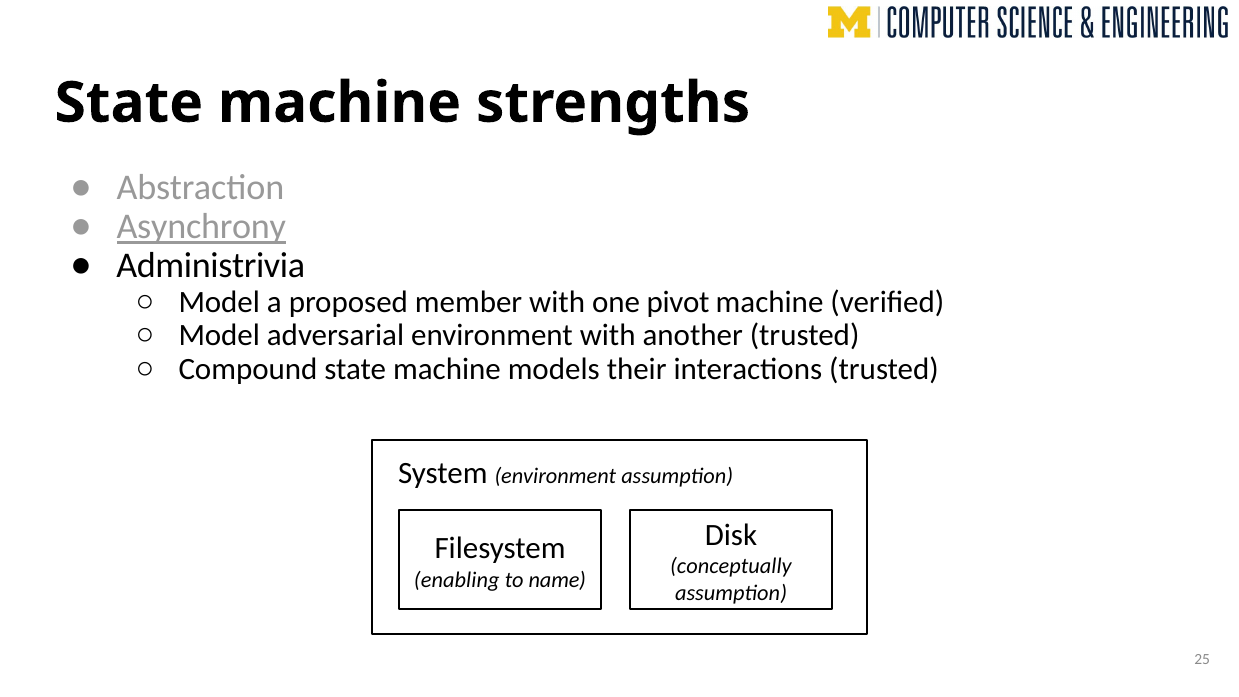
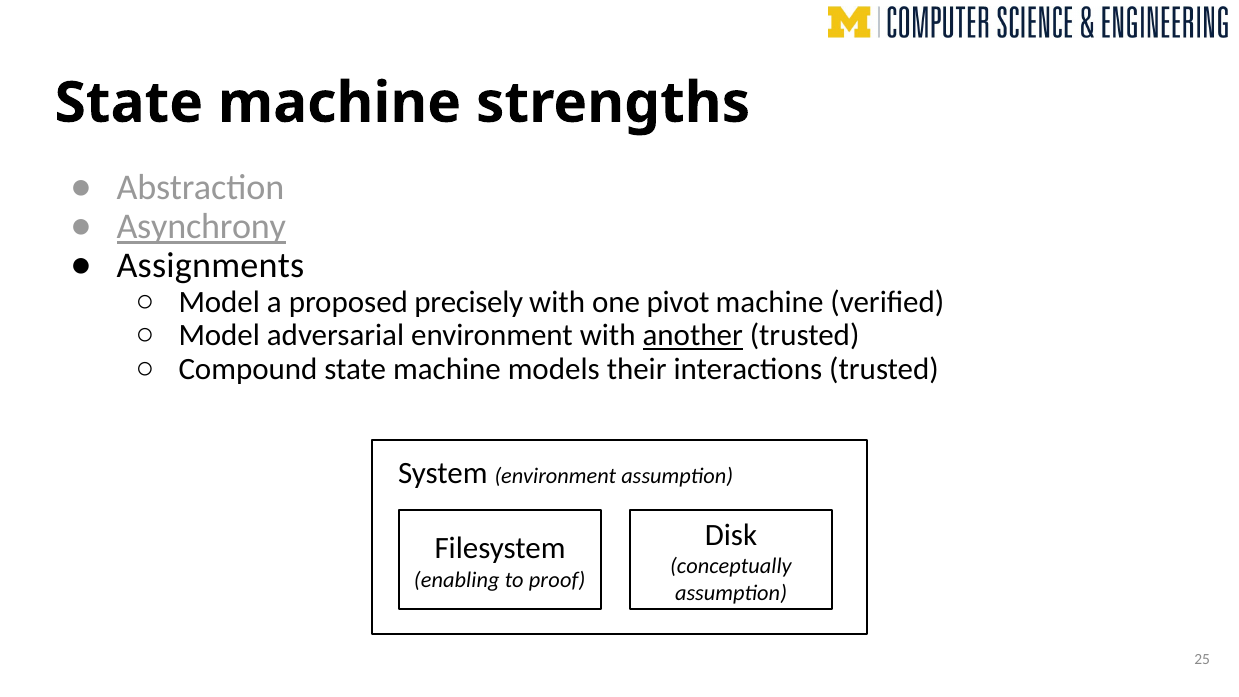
Administrivia: Administrivia -> Assignments
member: member -> precisely
another underline: none -> present
name: name -> proof
